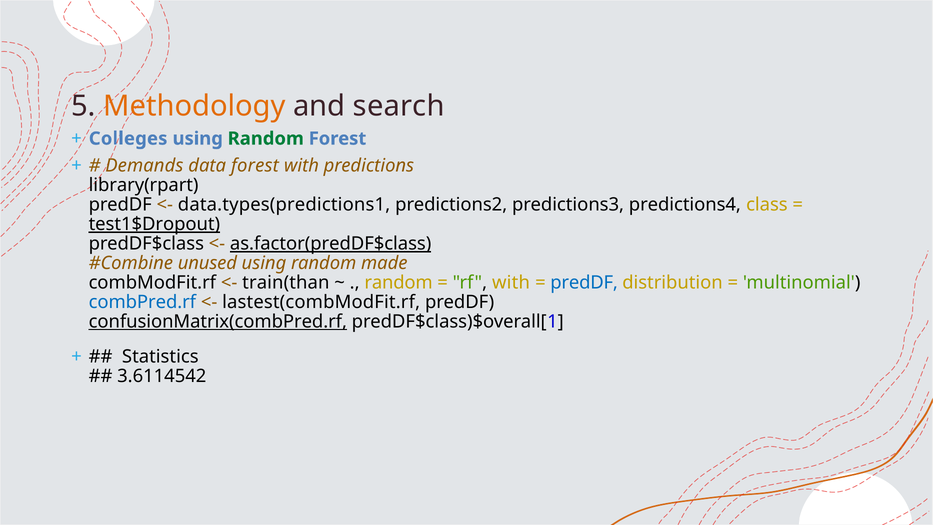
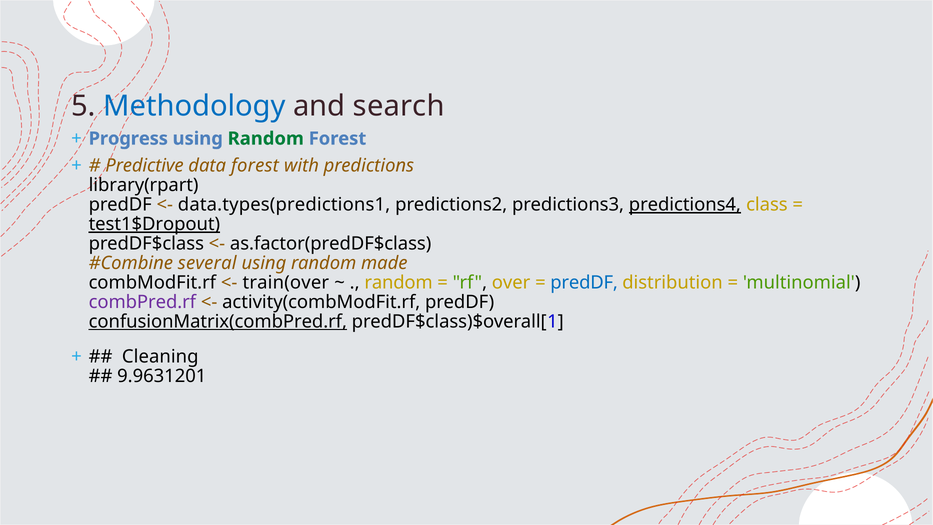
Methodology colour: orange -> blue
Colleges: Colleges -> Progress
Demands: Demands -> Predictive
predictions4 underline: none -> present
as.factor(predDF$class underline: present -> none
unused: unused -> several
train(than: train(than -> train(over
rf with: with -> over
combPred.rf colour: blue -> purple
lastest(combModFit.rf: lastest(combModFit.rf -> activity(combModFit.rf
Statistics: Statistics -> Cleaning
3.6114542: 3.6114542 -> 9.9631201
